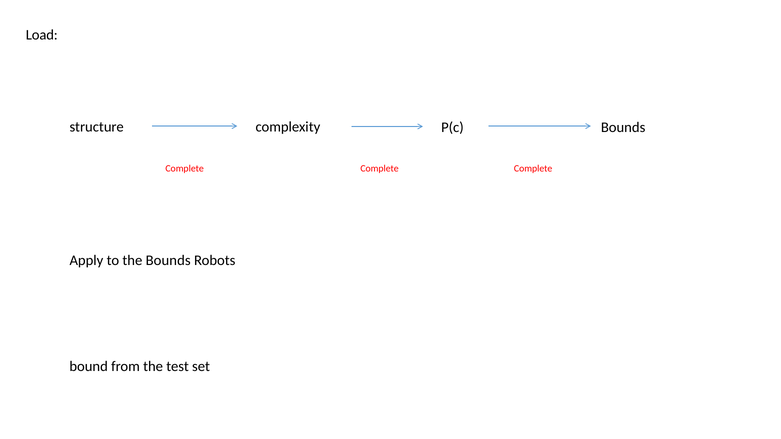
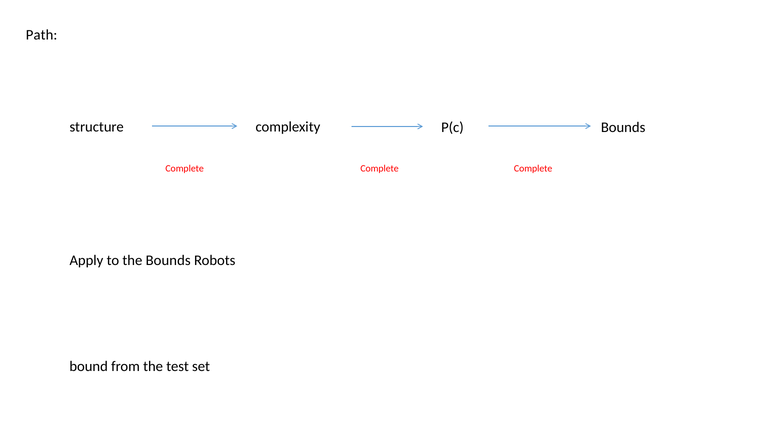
Load: Load -> Path
